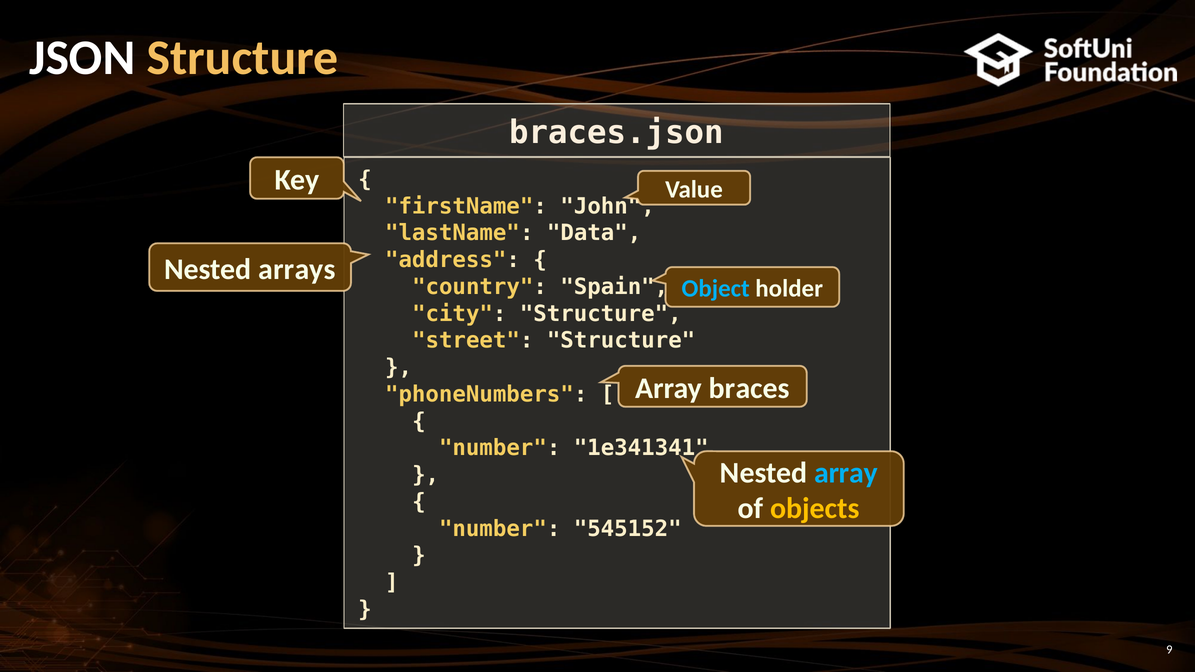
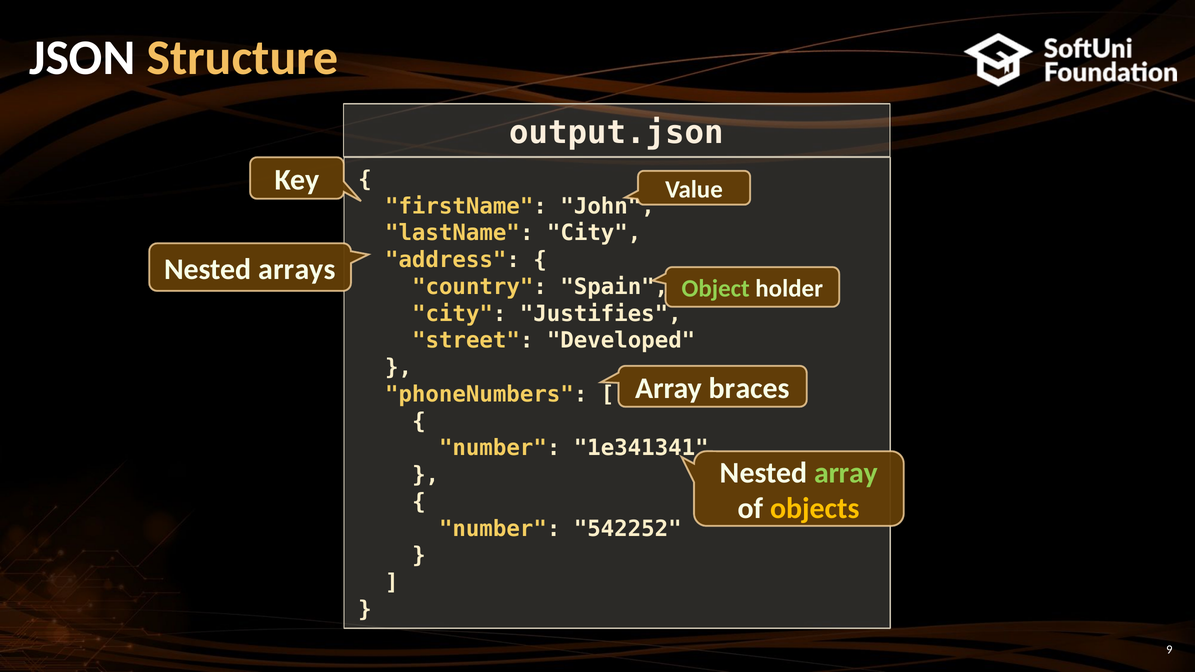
braces.json: braces.json -> output.json
lastName Data: Data -> City
Object colour: light blue -> light green
city Structure: Structure -> Justifies
street Structure: Structure -> Developed
array at (846, 473) colour: light blue -> light green
545152: 545152 -> 542252
